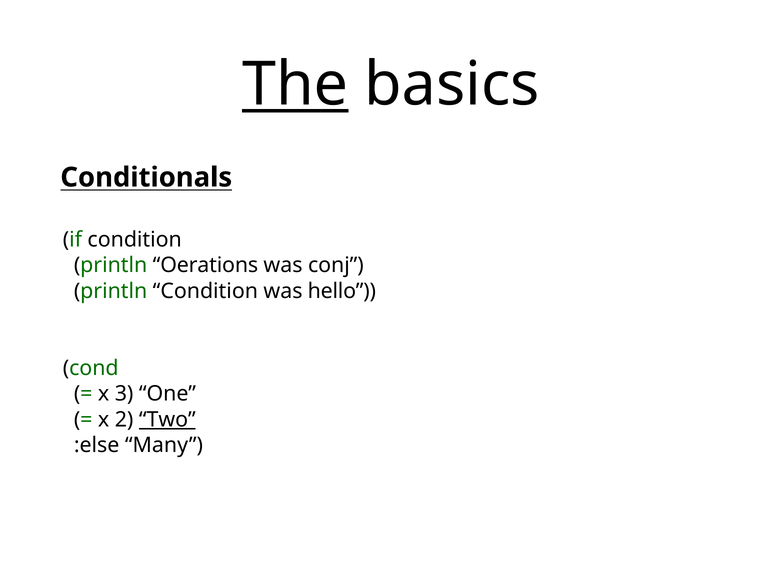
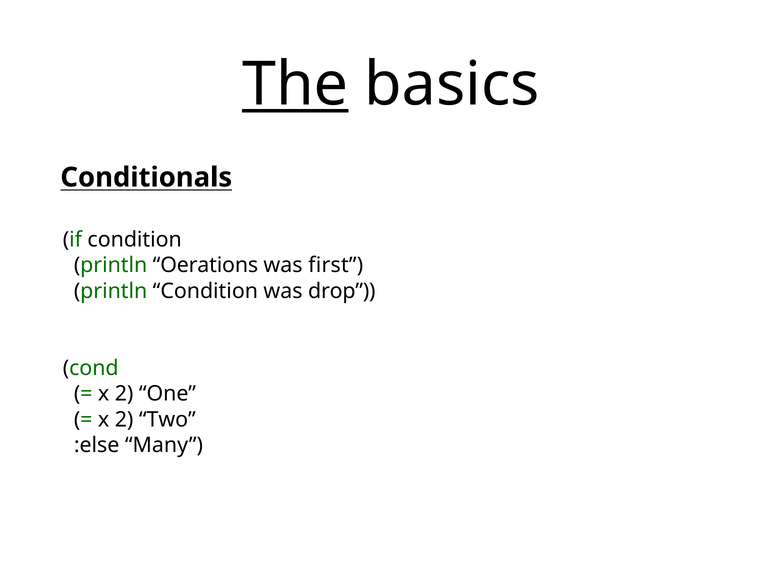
conj: conj -> first
hello: hello -> drop
3 at (124, 394): 3 -> 2
Two underline: present -> none
